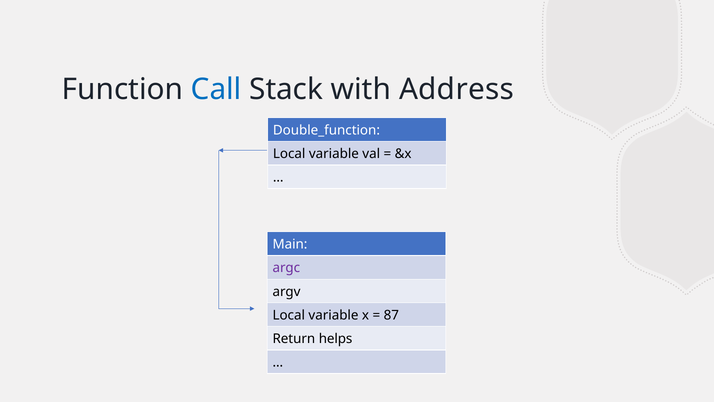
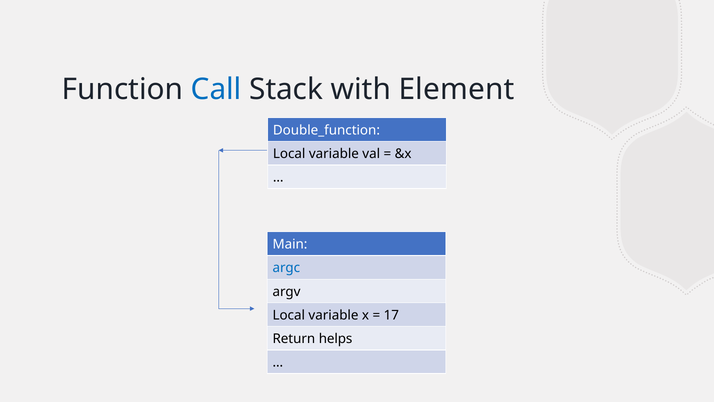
Address: Address -> Element
argc colour: purple -> blue
87: 87 -> 17
